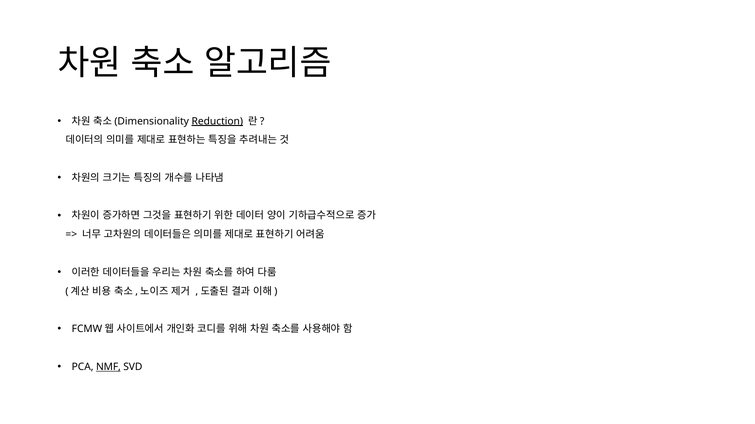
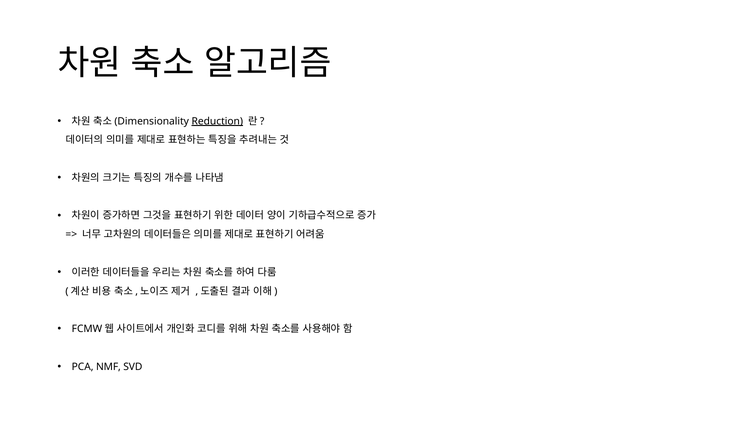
NMF underline: present -> none
